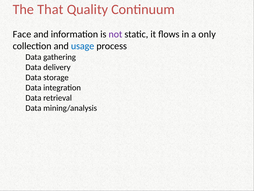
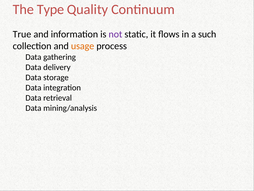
That: That -> Type
Face: Face -> True
only: only -> such
usage colour: blue -> orange
